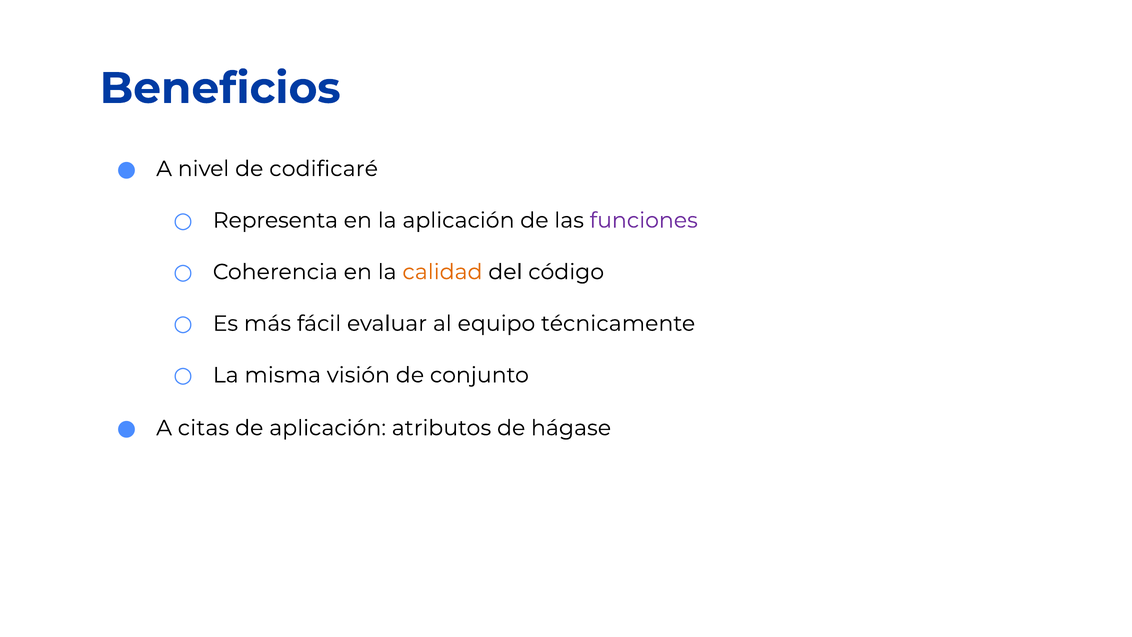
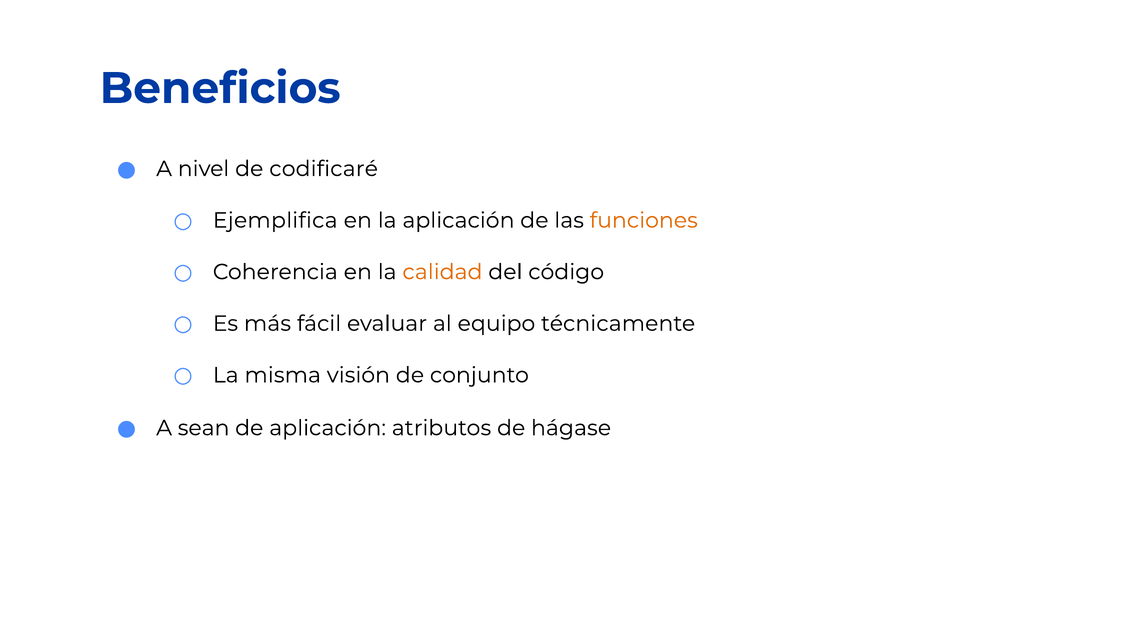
Representa: Representa -> Ejemplifica
funciones colour: purple -> orange
citas: citas -> sean
